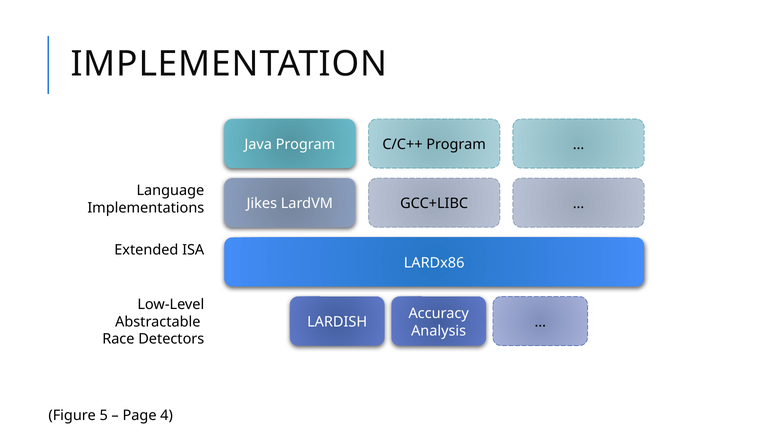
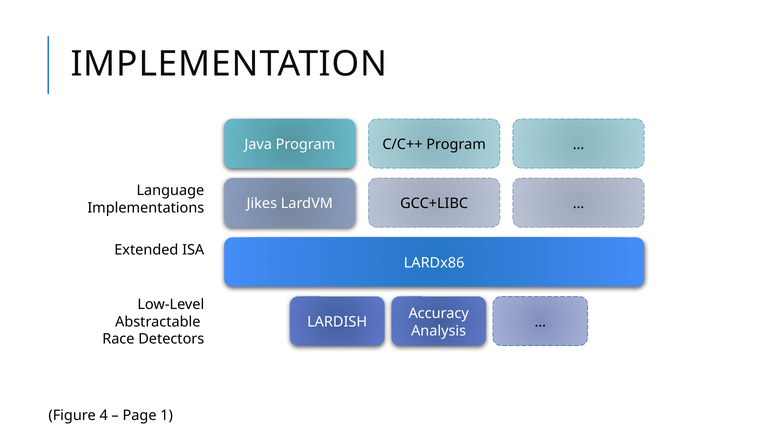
5: 5 -> 4
4: 4 -> 1
